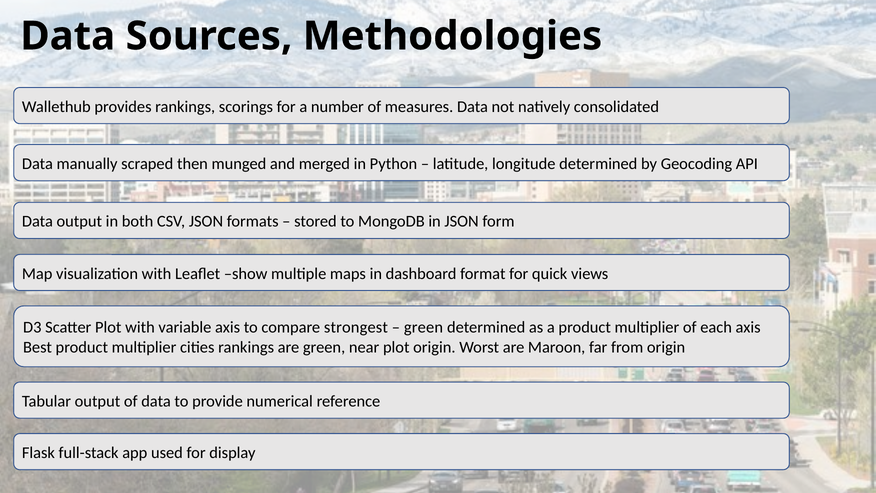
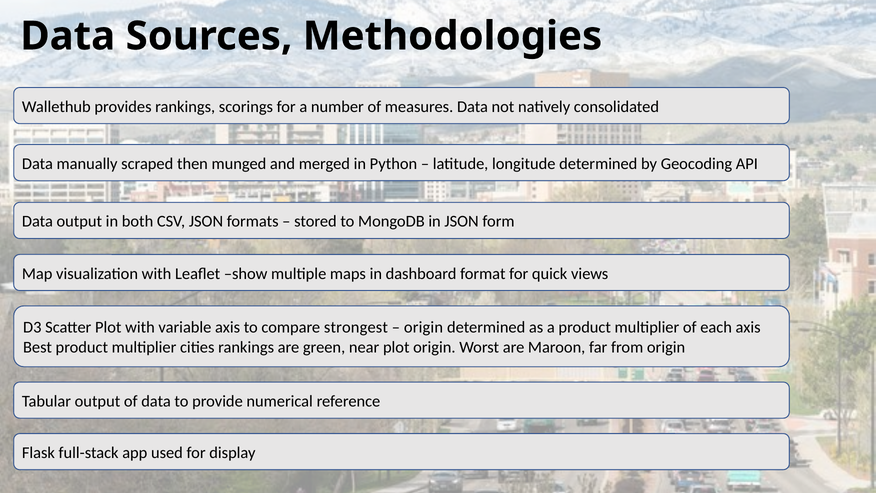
green at (423, 327): green -> origin
